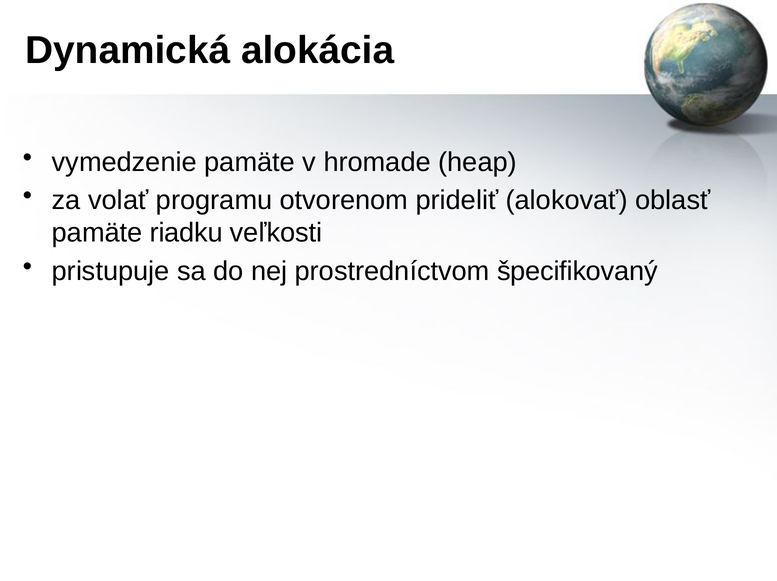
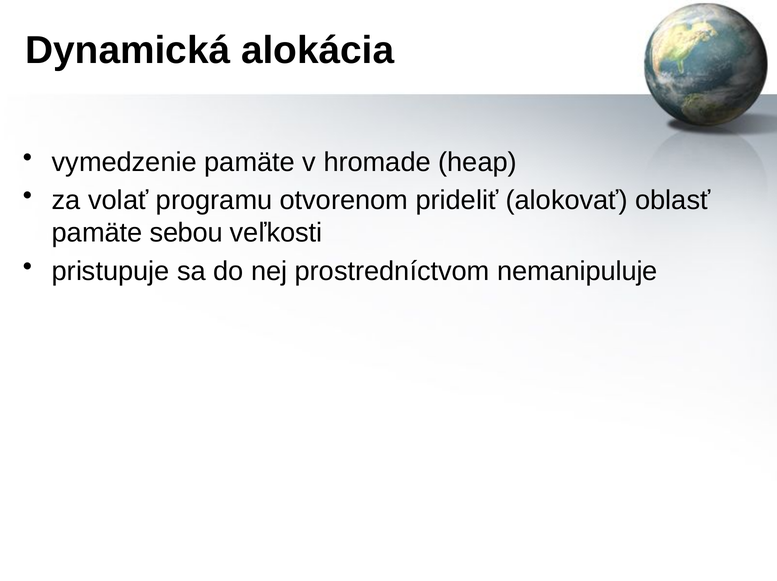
riadku: riadku -> sebou
špecifikovaný: špecifikovaný -> nemanipuluje
